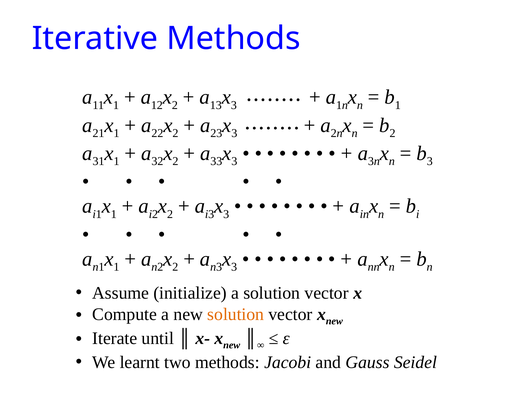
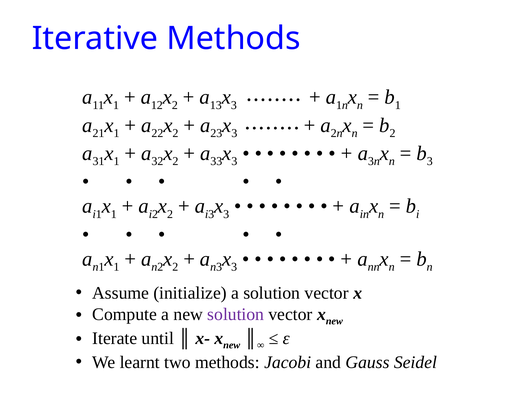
solution at (236, 314) colour: orange -> purple
